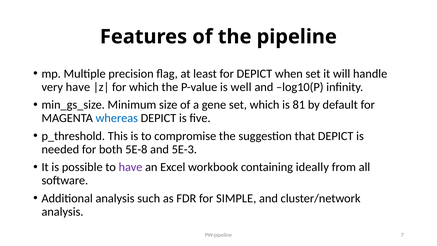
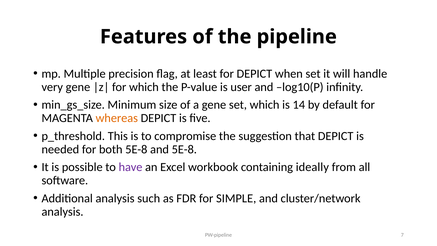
very have: have -> gene
well: well -> user
81: 81 -> 14
whereas colour: blue -> orange
and 5E-3: 5E-3 -> 5E-8
